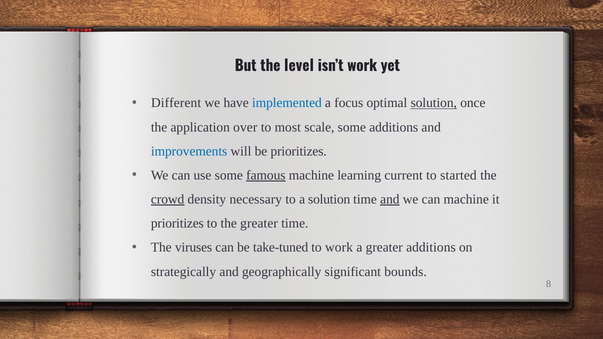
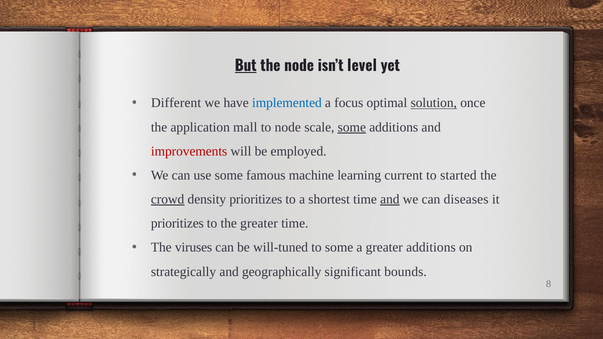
But underline: none -> present
the level: level -> node
isn’t work: work -> level
over: over -> mall
to most: most -> node
some at (352, 127) underline: none -> present
improvements colour: blue -> red
be prioritizes: prioritizes -> employed
famous underline: present -> none
density necessary: necessary -> prioritizes
a solution: solution -> shortest
can machine: machine -> diseases
take-tuned: take-tuned -> will-tuned
to work: work -> some
